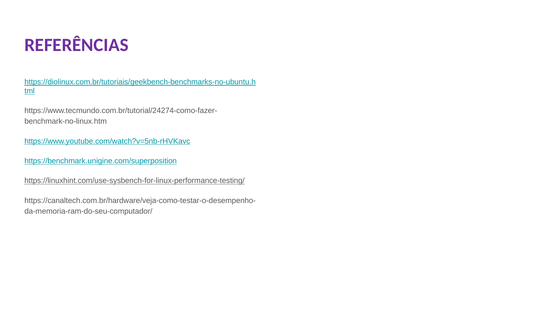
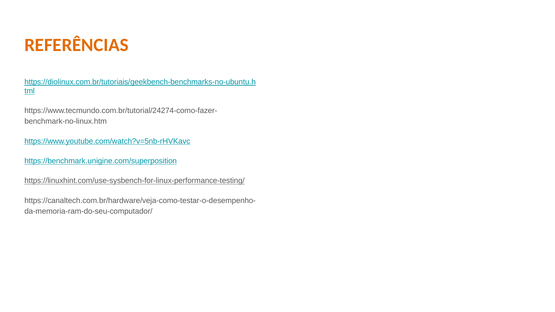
REFERÊNCIAS colour: purple -> orange
